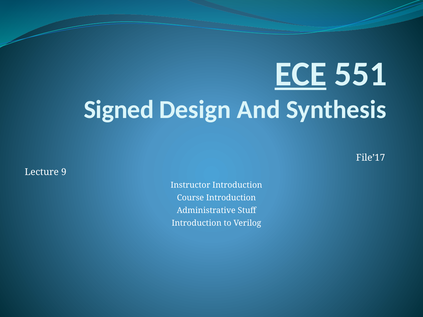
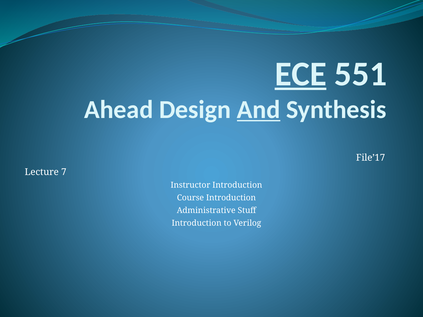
Signed: Signed -> Ahead
And underline: none -> present
9: 9 -> 7
